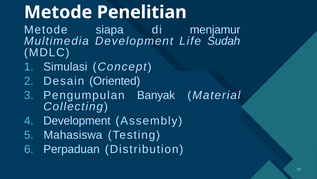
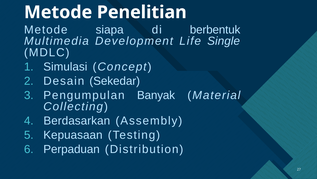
menjamur: menjamur -> berbentuk
Sudah: Sudah -> Single
Oriented: Oriented -> Sekedar
Development at (77, 120): Development -> Berdasarkan
Mahasiswa: Mahasiswa -> Kepuasaan
